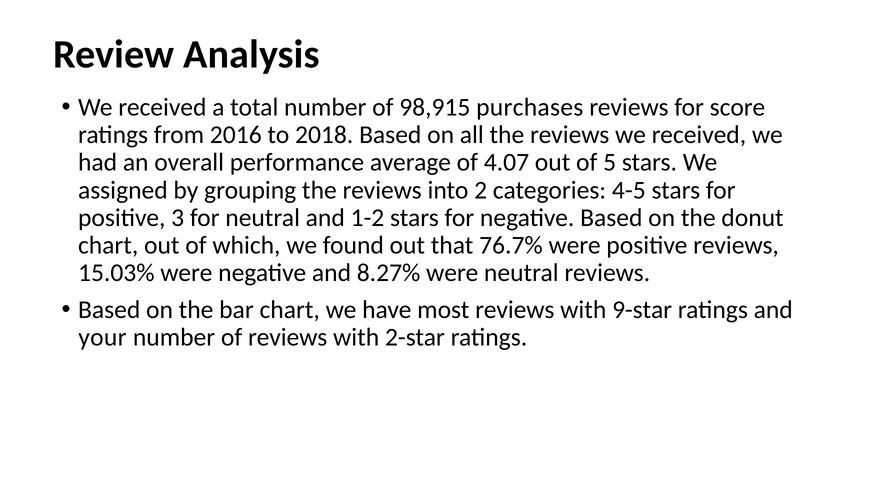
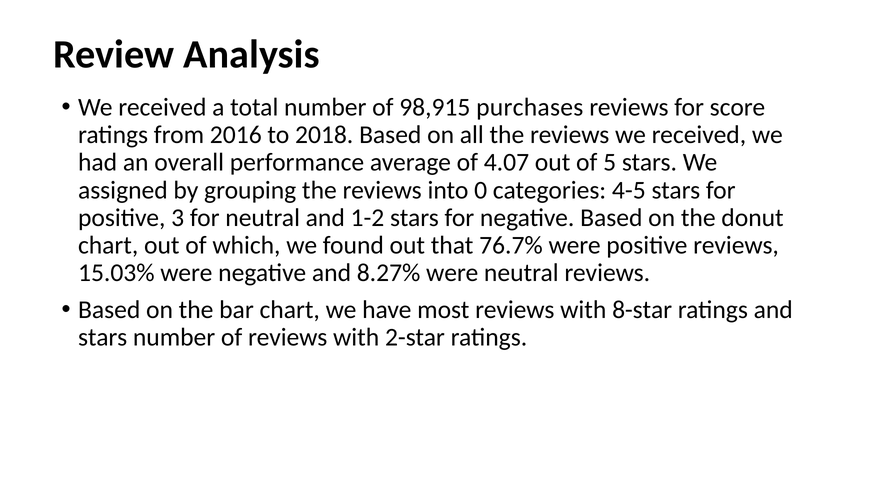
2: 2 -> 0
9-star: 9-star -> 8-star
your at (102, 337): your -> stars
